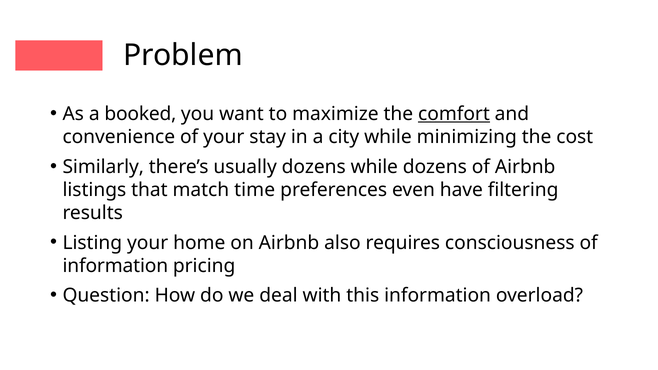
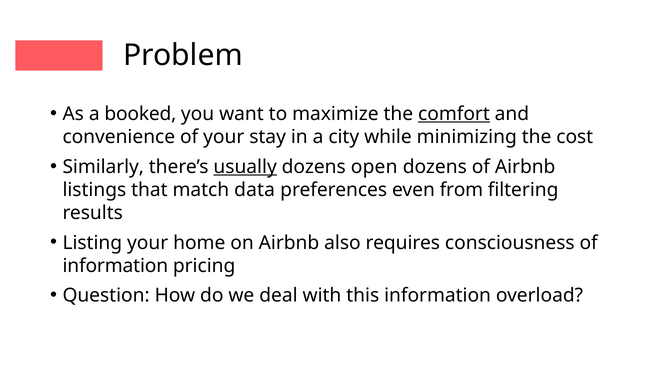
usually underline: none -> present
dozens while: while -> open
time: time -> data
have: have -> from
